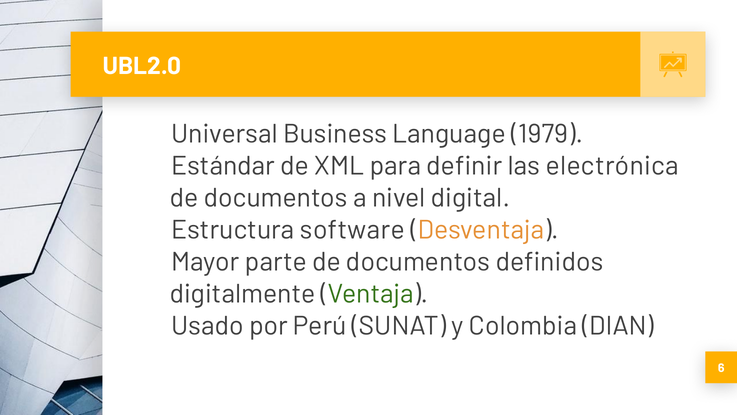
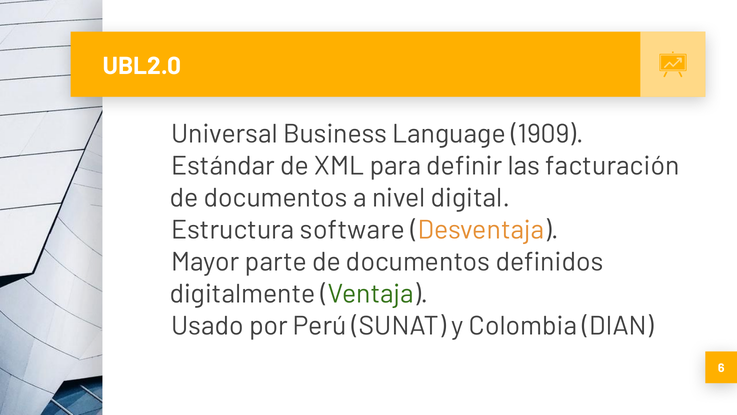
1979: 1979 -> 1909
electrónica: electrónica -> facturación
